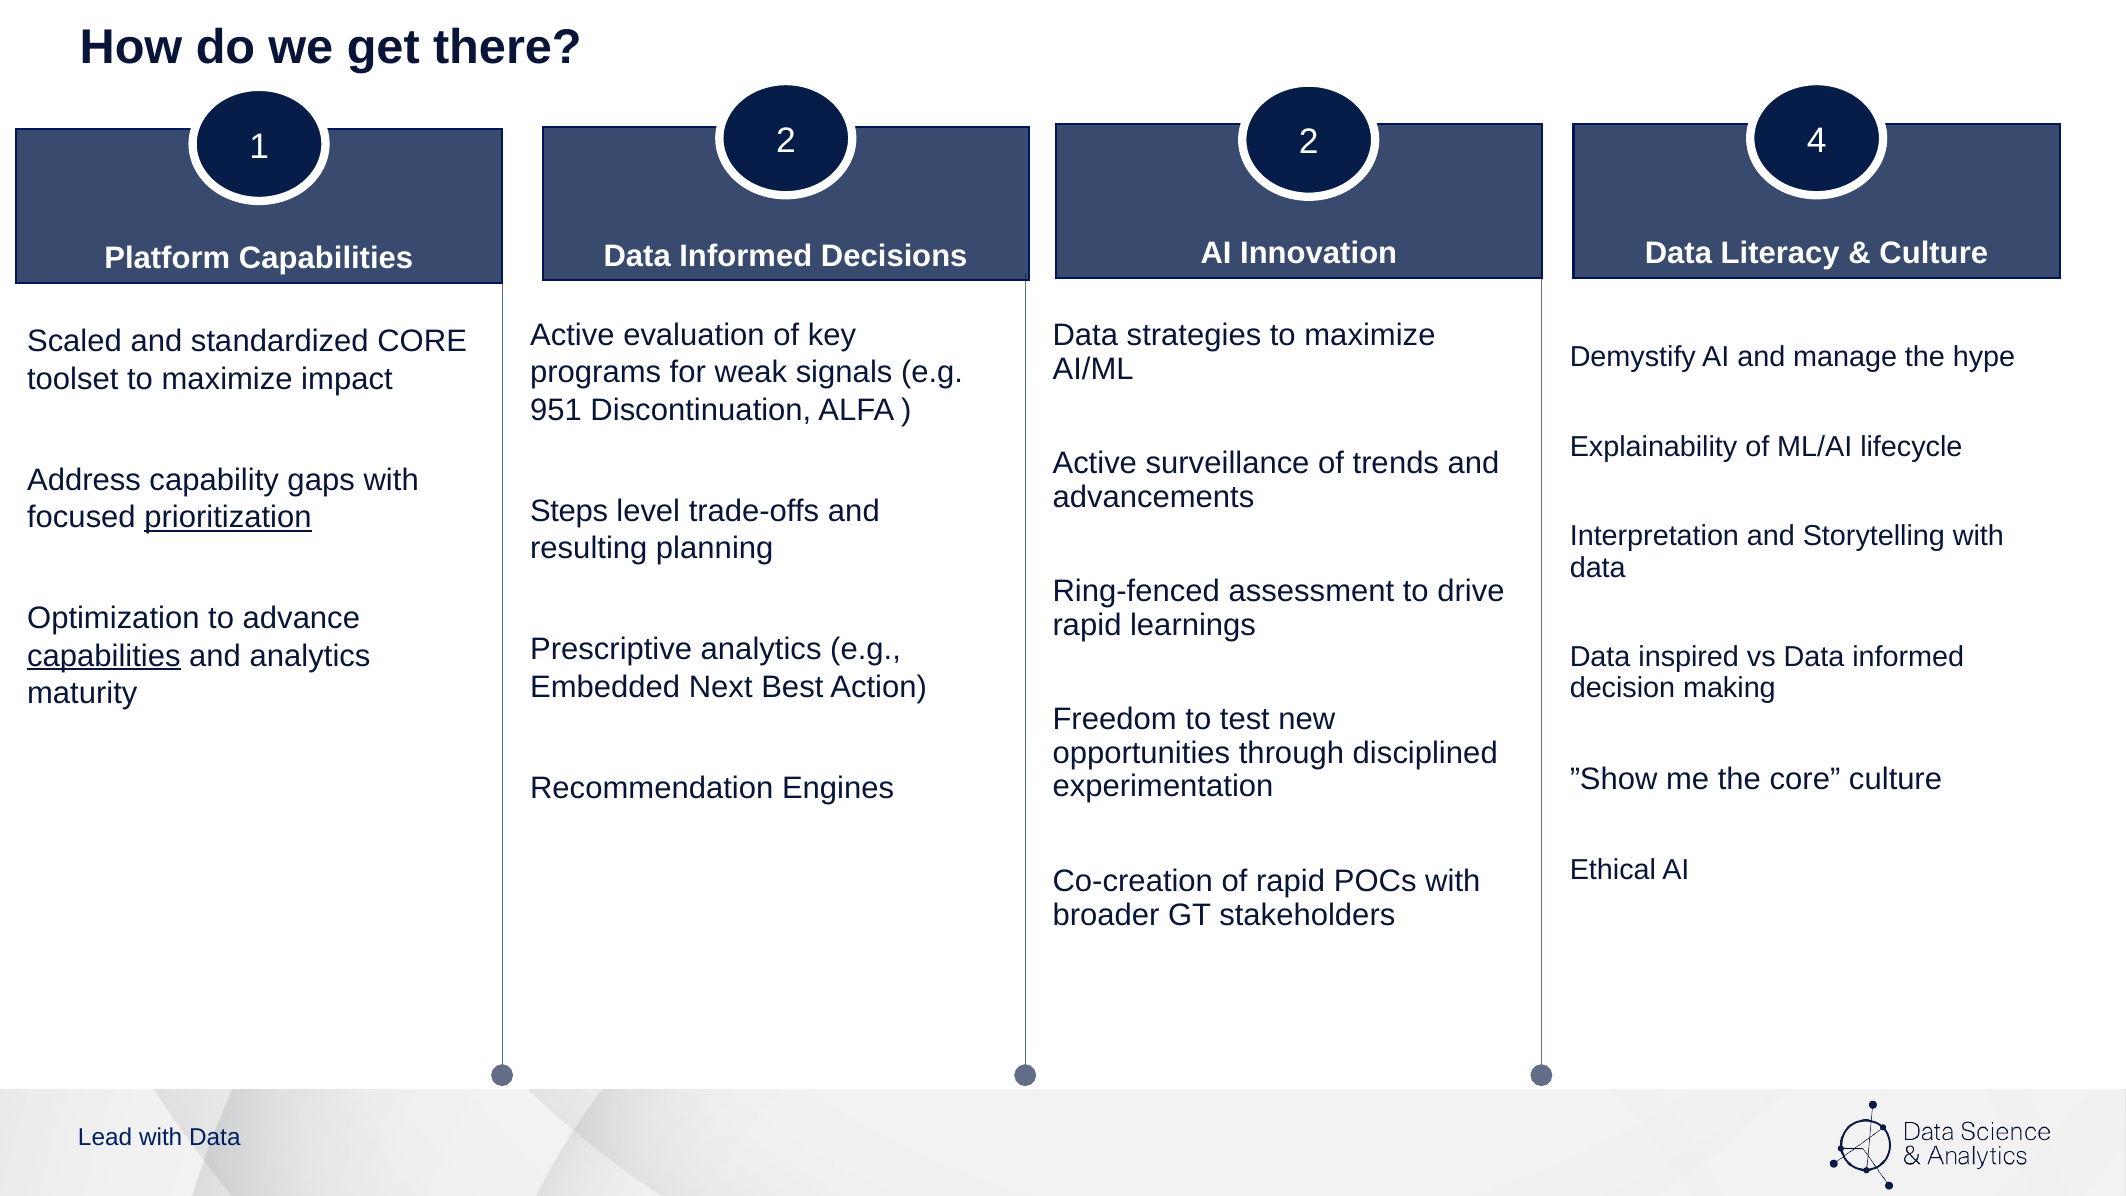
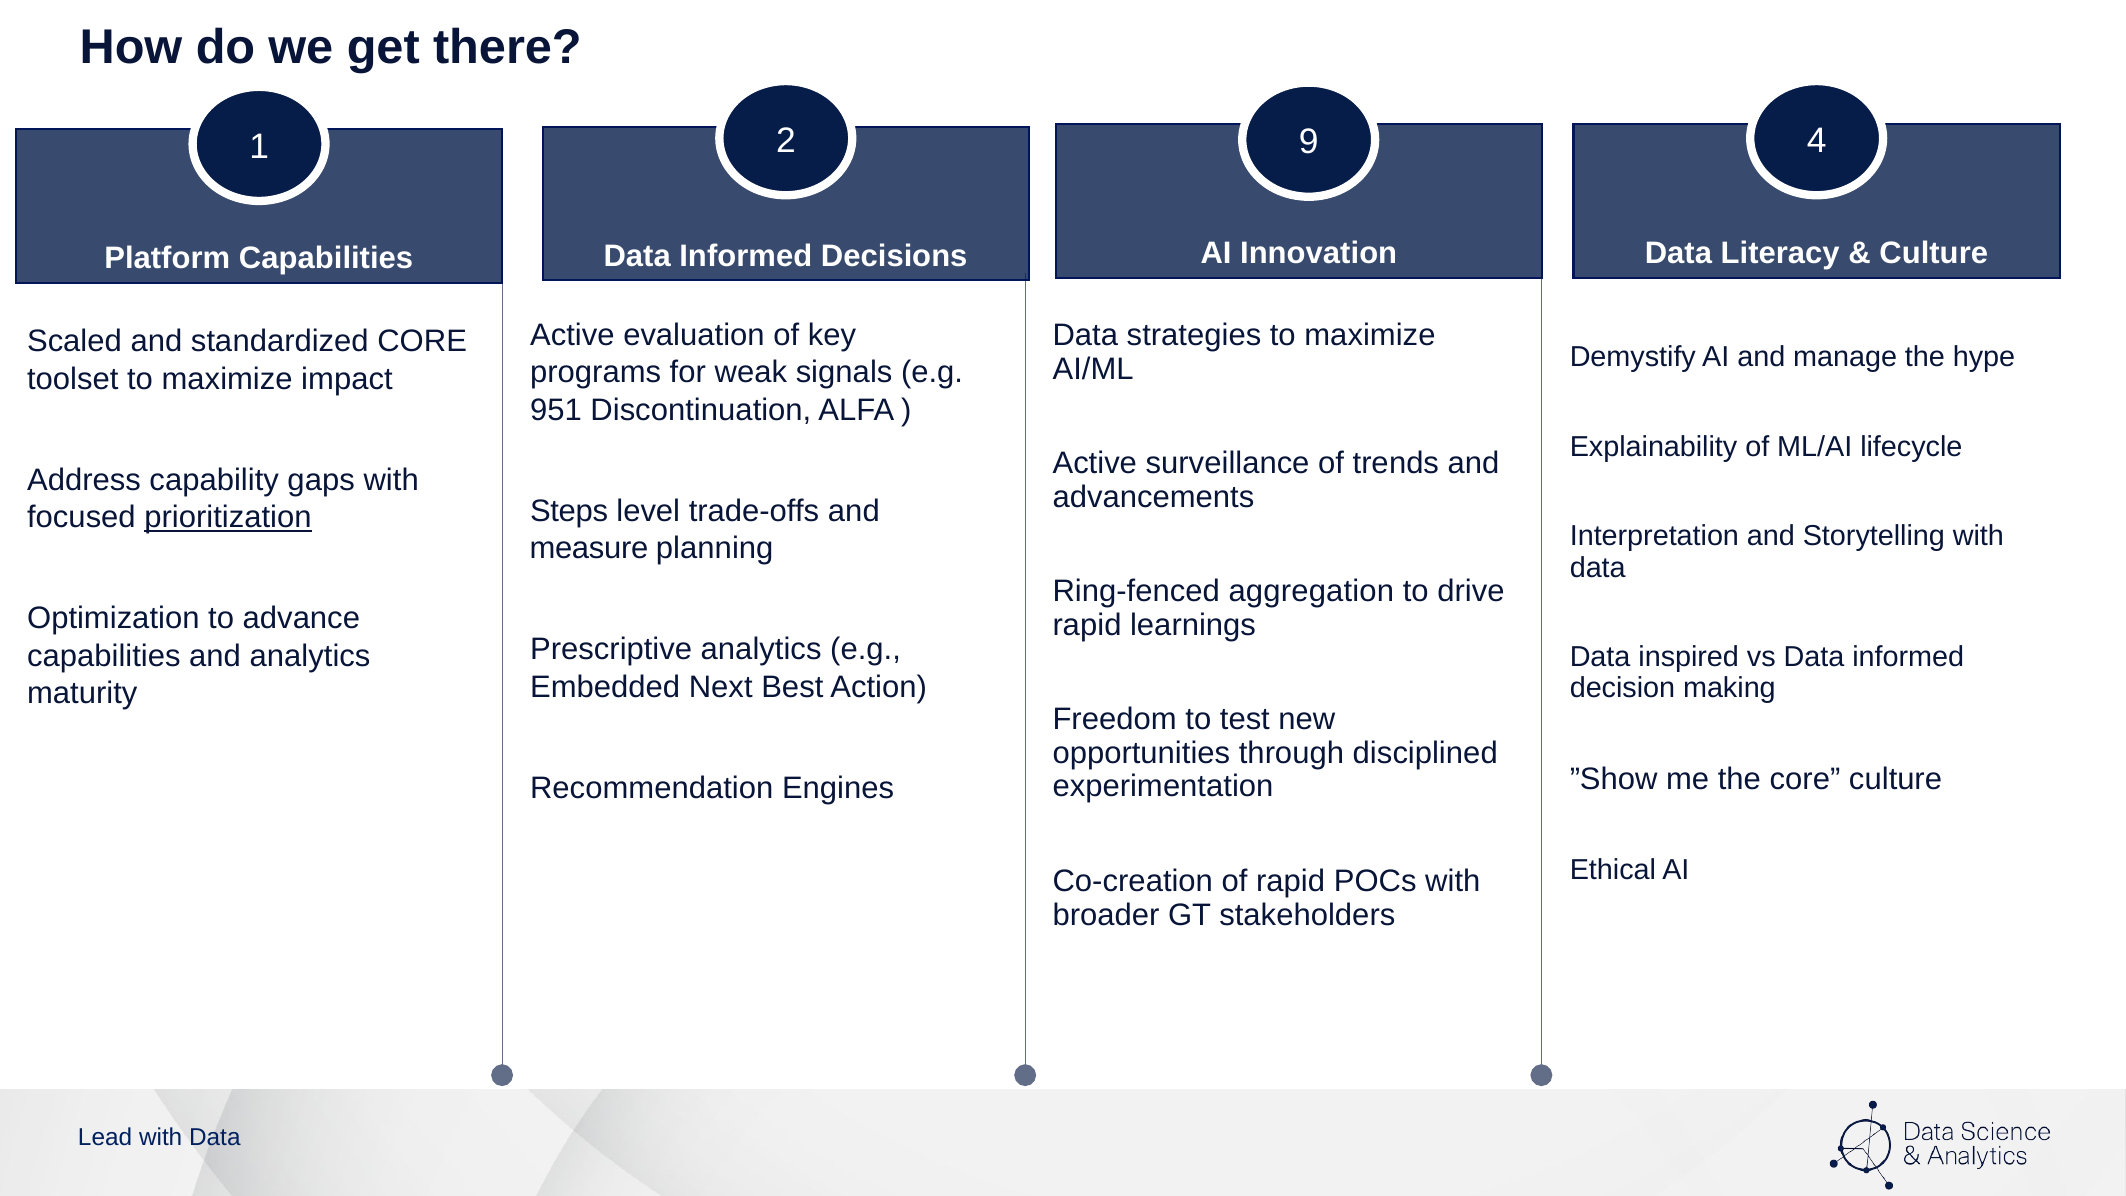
2 2: 2 -> 9
resulting: resulting -> measure
assessment: assessment -> aggregation
capabilities at (104, 656) underline: present -> none
